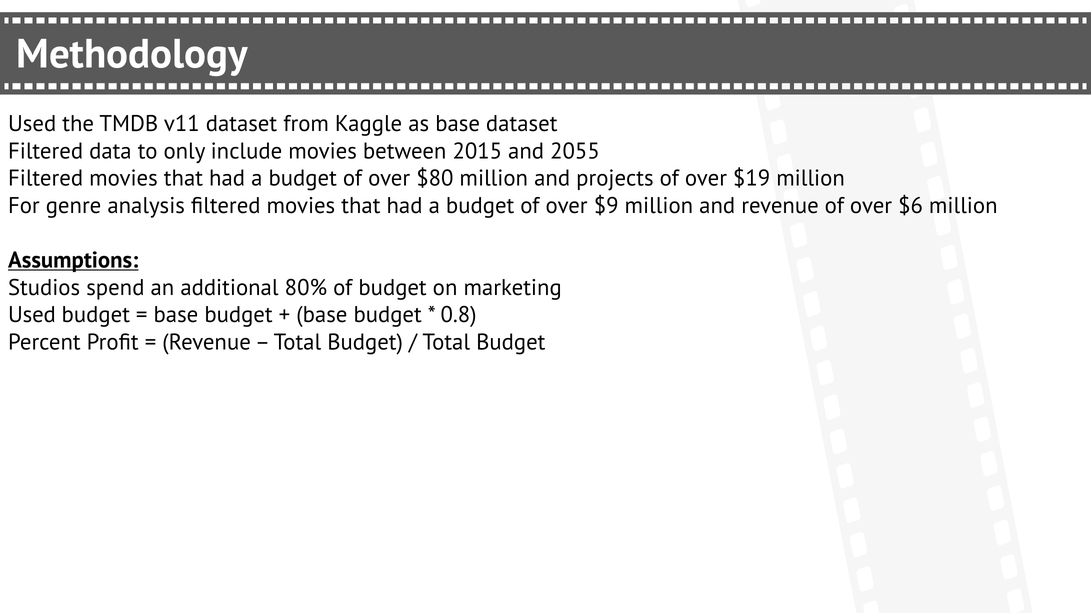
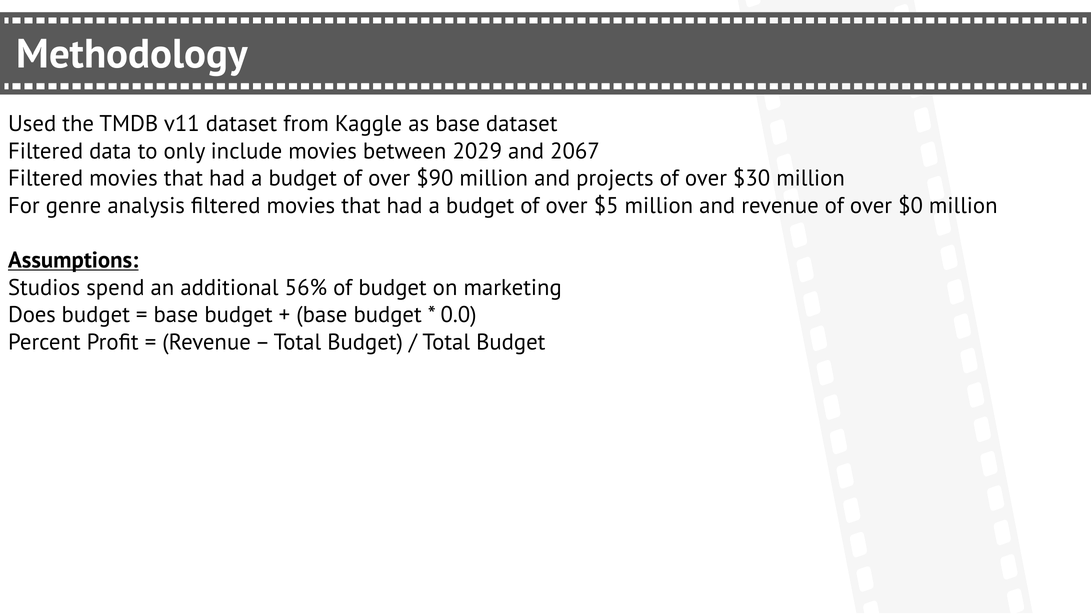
2015: 2015 -> 2029
2055: 2055 -> 2067
$80: $80 -> $90
$19: $19 -> $30
$9: $9 -> $5
$6: $6 -> $0
80%: 80% -> 56%
Used at (32, 315): Used -> Does
0.8: 0.8 -> 0.0
